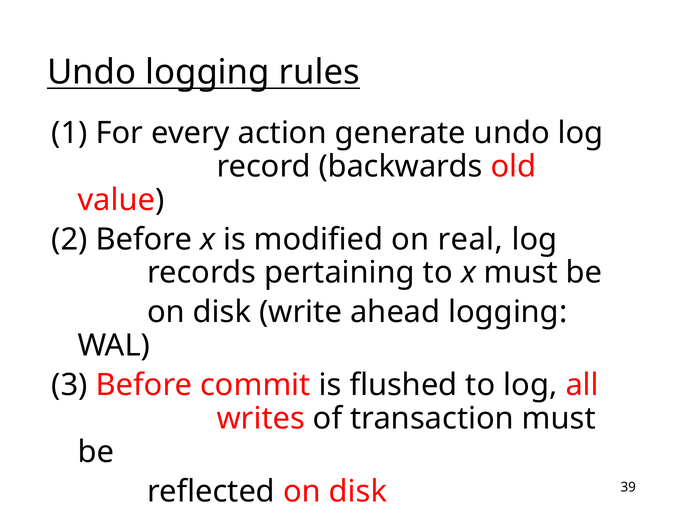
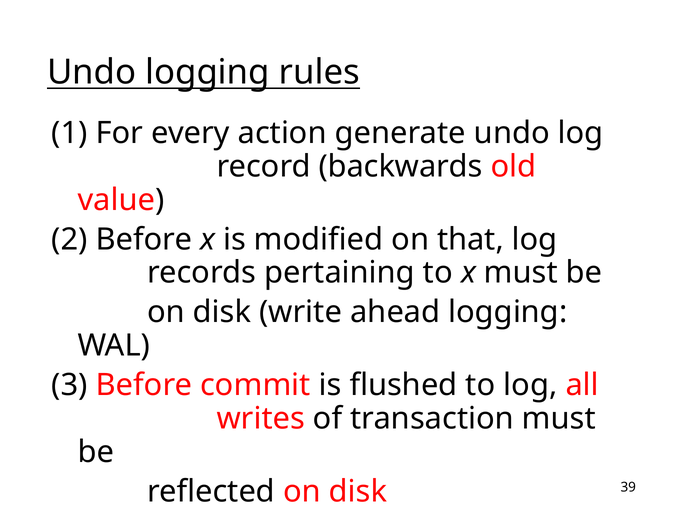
real: real -> that
